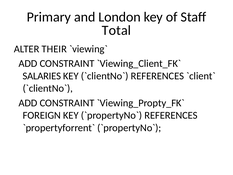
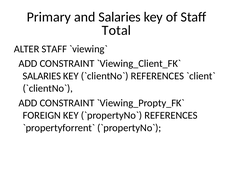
and London: London -> Salaries
ALTER THEIR: THEIR -> STAFF
